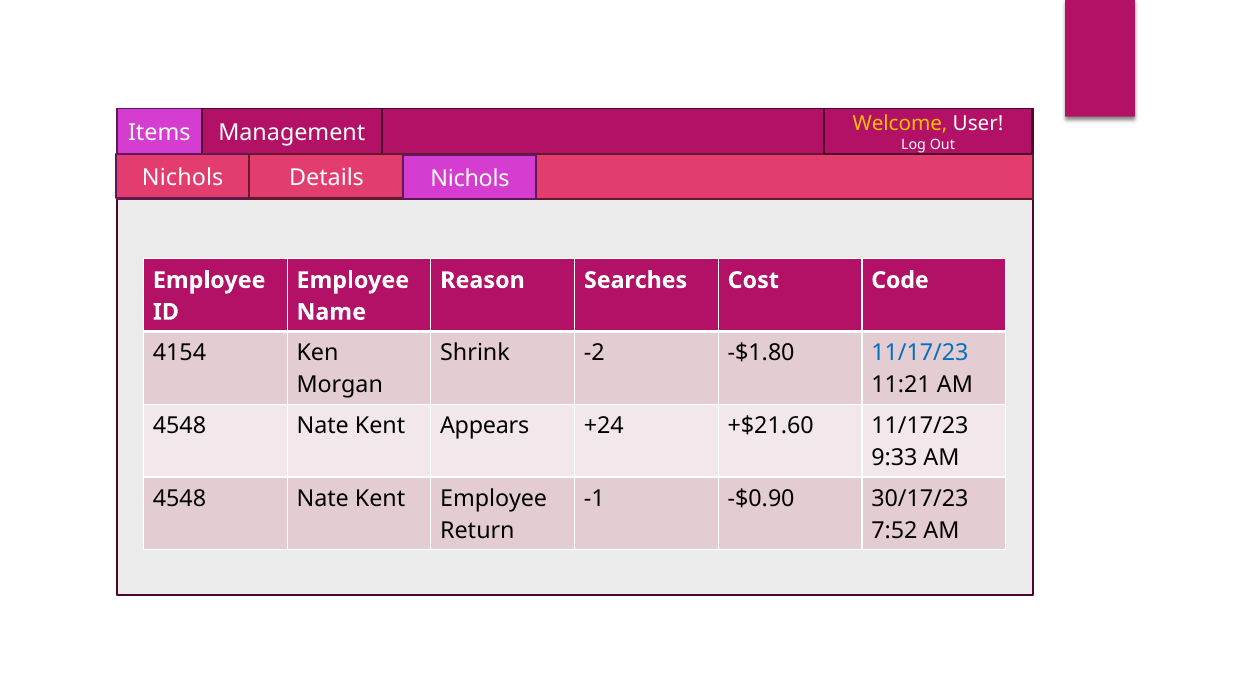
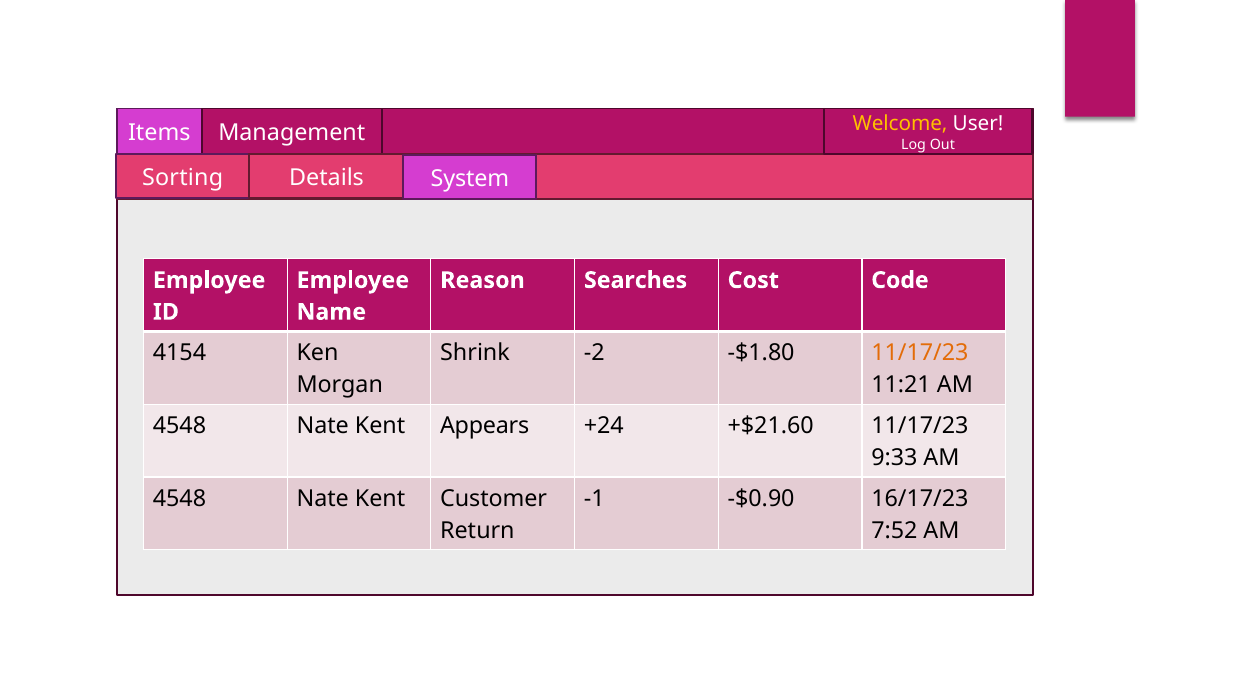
Nichols at (183, 178): Nichols -> Sorting
Details Nichols: Nichols -> System
11/17/23 at (920, 353) colour: blue -> orange
Kent Employee: Employee -> Customer
30/17/23: 30/17/23 -> 16/17/23
